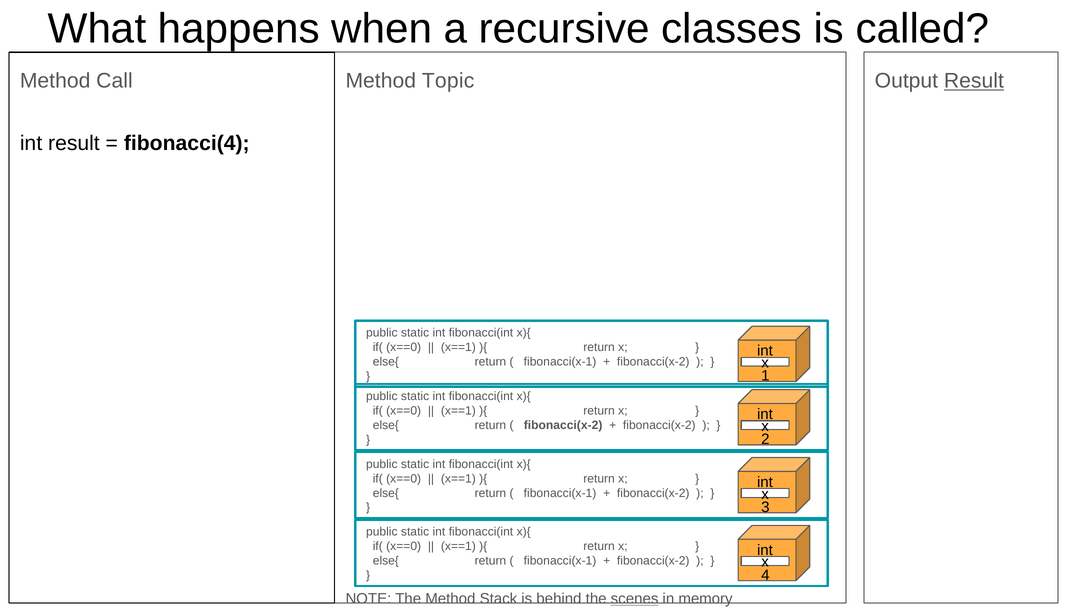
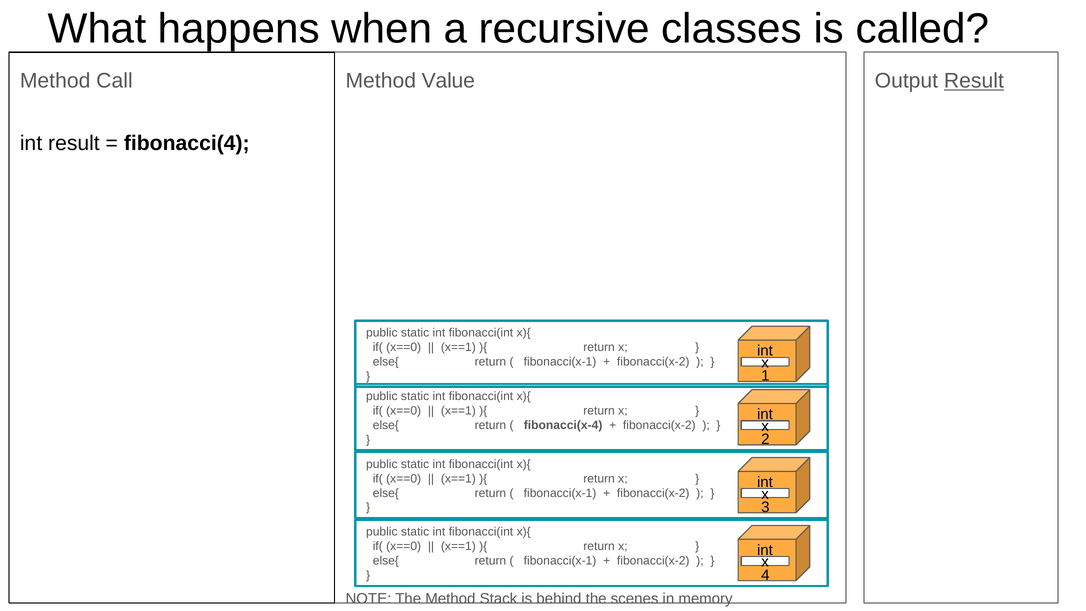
Topic: Topic -> Value
fibonacci(x-2 at (563, 425): fibonacci(x-2 -> fibonacci(x-4
scenes underline: present -> none
